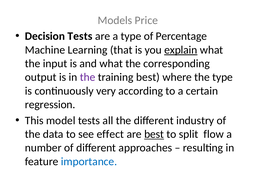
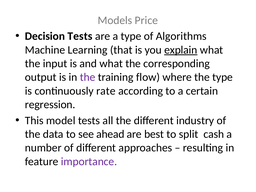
Percentage: Percentage -> Algorithms
training best: best -> flow
very: very -> rate
effect: effect -> ahead
best at (154, 134) underline: present -> none
flow: flow -> cash
importance colour: blue -> purple
